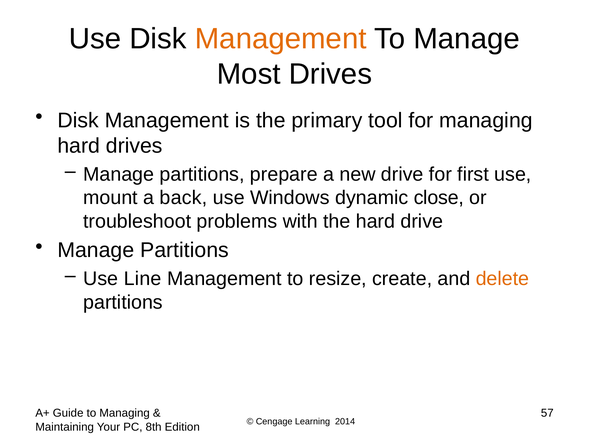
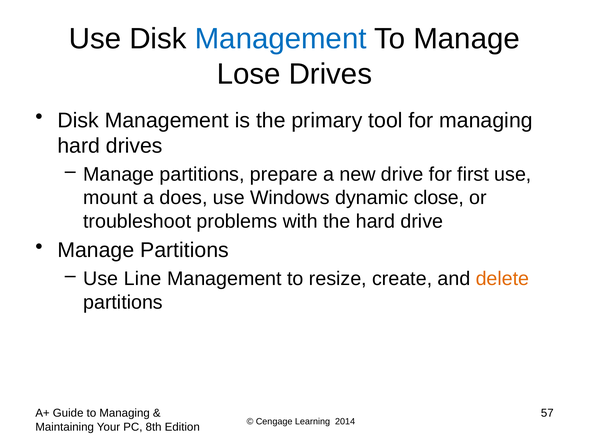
Management at (281, 39) colour: orange -> blue
Most: Most -> Lose
back: back -> does
